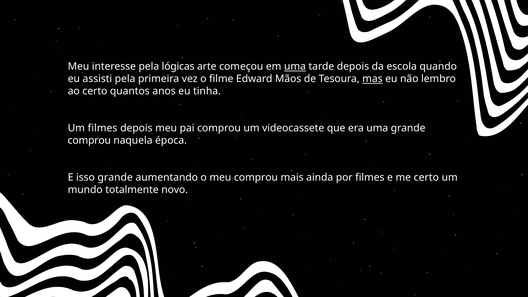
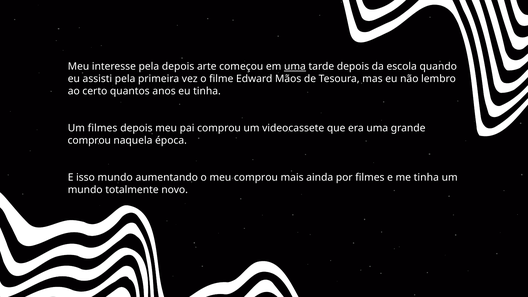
pela lógicas: lógicas -> depois
mas underline: present -> none
isso grande: grande -> mundo
me certo: certo -> tinha
